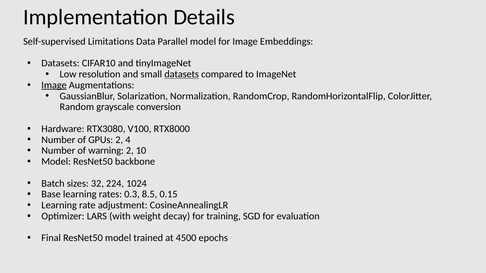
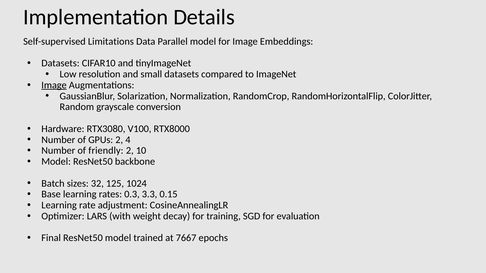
datasets at (182, 74) underline: present -> none
warning: warning -> friendly
224: 224 -> 125
8.5: 8.5 -> 3.3
4500: 4500 -> 7667
